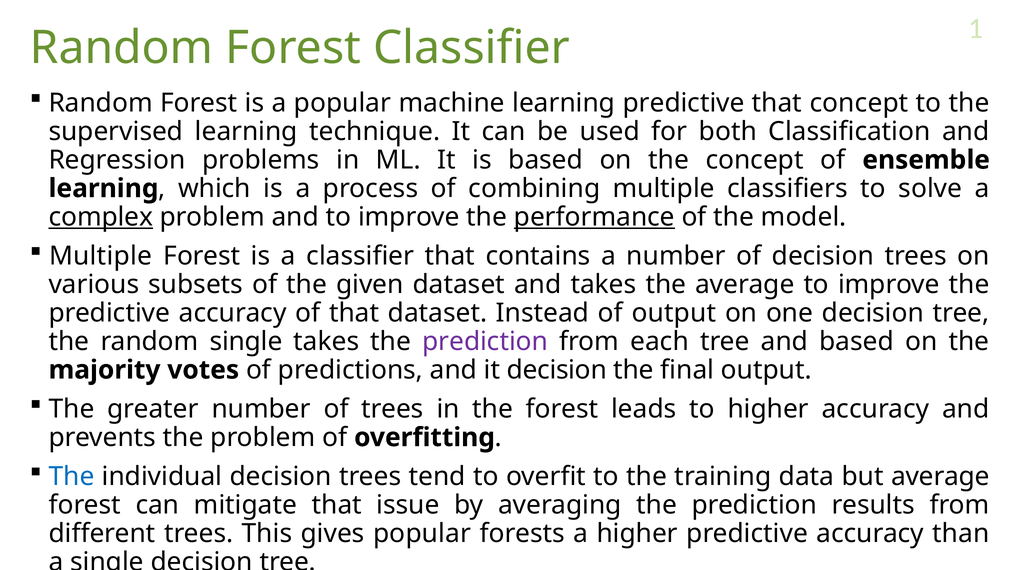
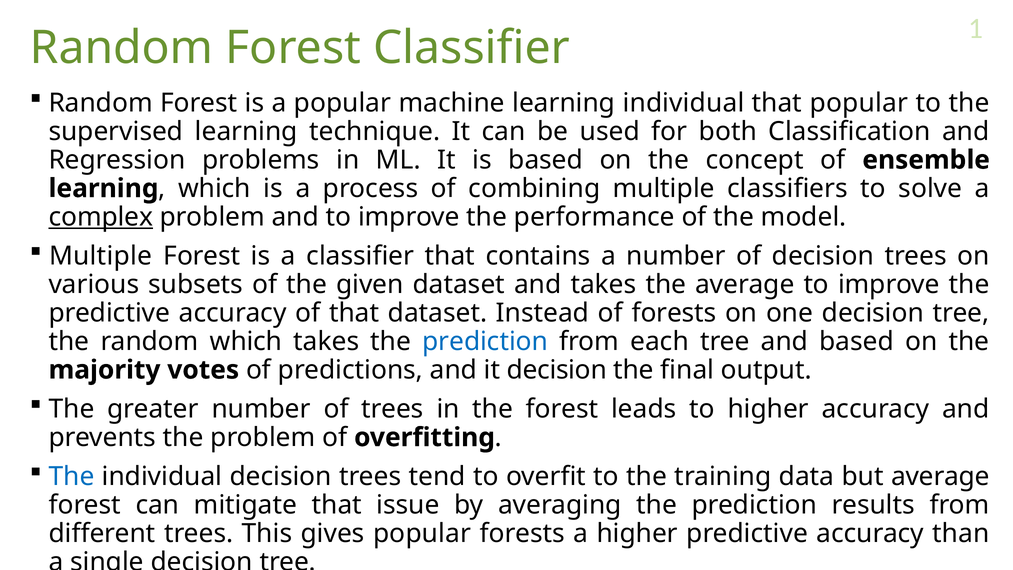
learning predictive: predictive -> individual
that concept: concept -> popular
performance underline: present -> none
of output: output -> forests
random single: single -> which
prediction at (485, 341) colour: purple -> blue
